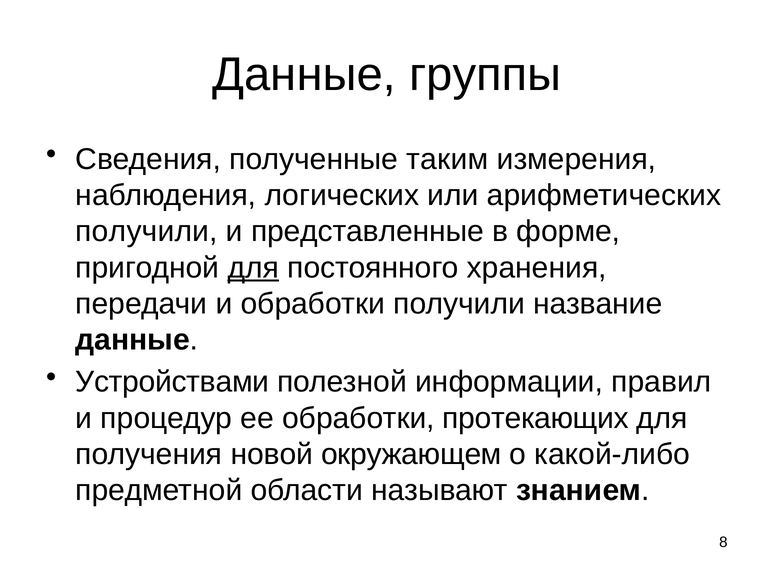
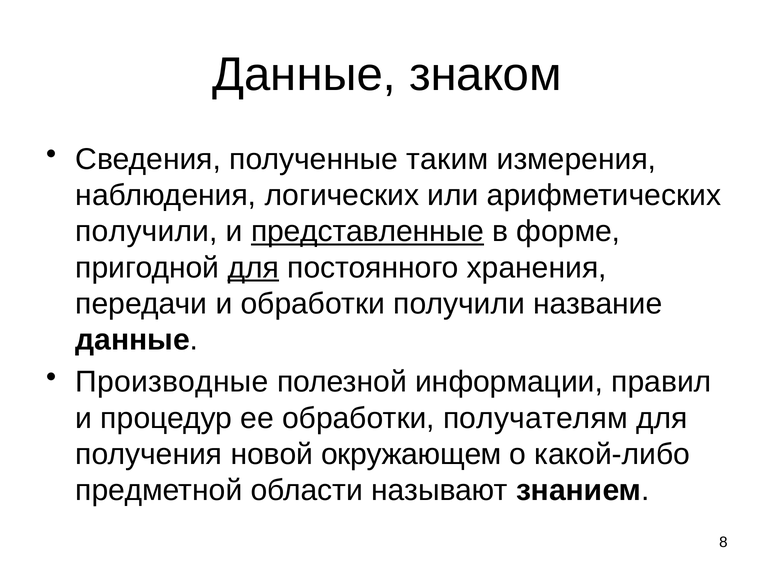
группы: группы -> знаком
представленные underline: none -> present
Устройствами: Устройствами -> Производные
протекающих: протекающих -> получателям
